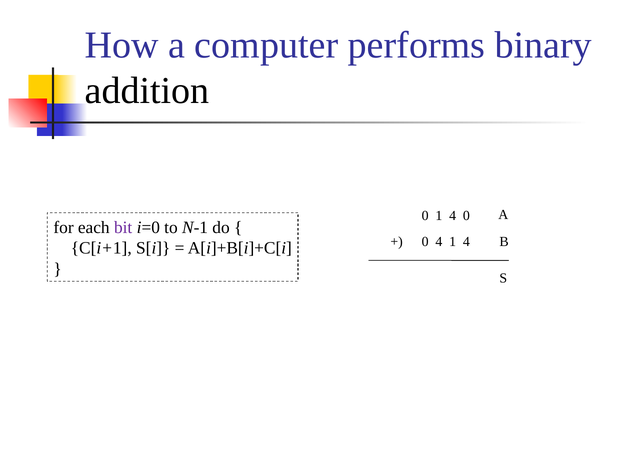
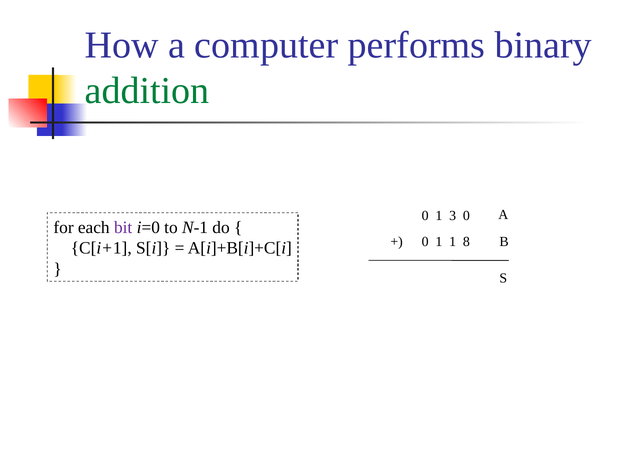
addition colour: black -> green
0 1 4: 4 -> 3
4 at (439, 242): 4 -> 1
4 at (466, 242): 4 -> 8
